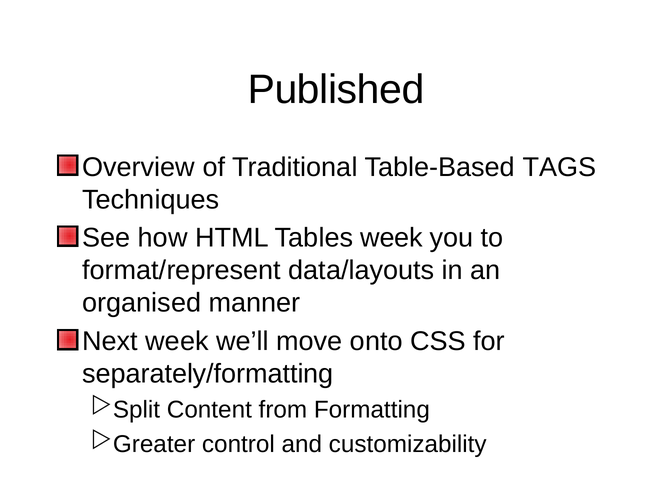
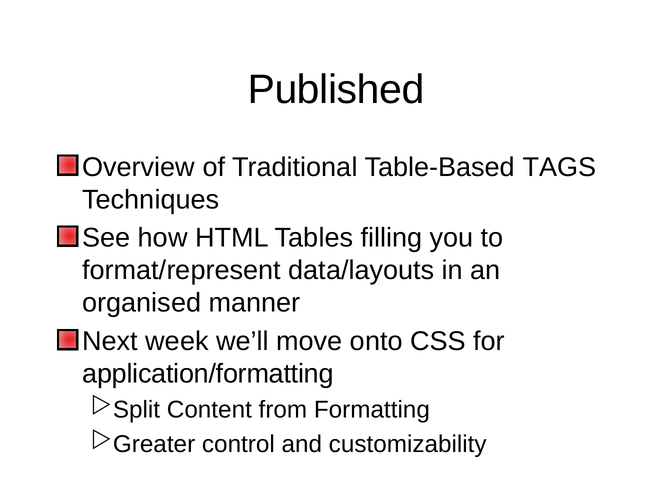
Tables week: week -> filling
separately/formatting: separately/formatting -> application/formatting
